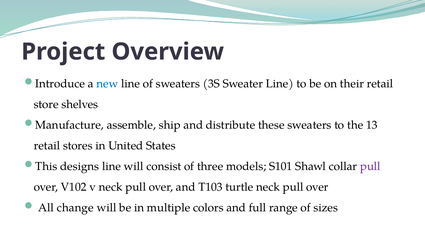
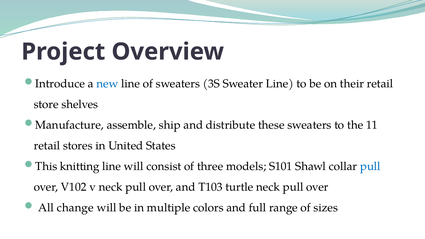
13: 13 -> 11
designs: designs -> knitting
pull at (370, 166) colour: purple -> blue
